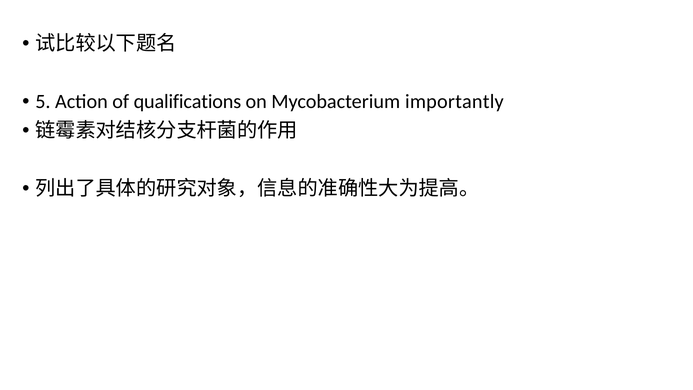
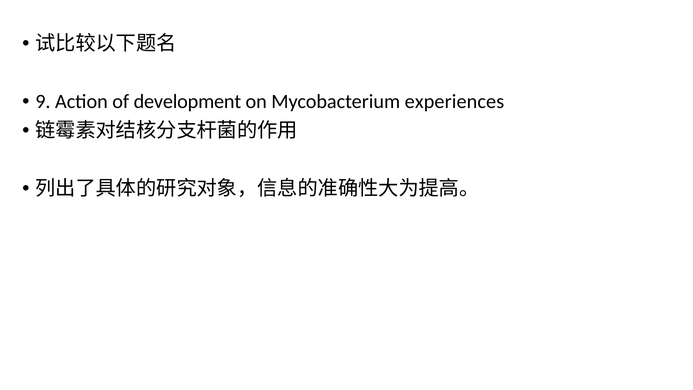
5: 5 -> 9
qualifications: qualifications -> development
importantly: importantly -> experiences
